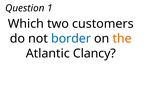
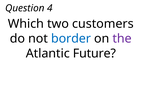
1: 1 -> 4
the colour: orange -> purple
Clancy: Clancy -> Future
